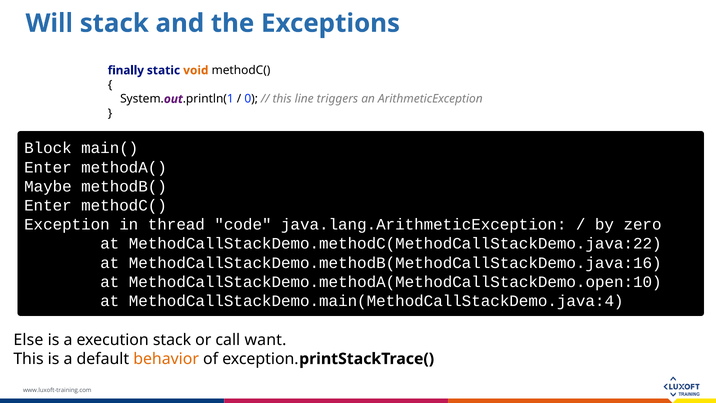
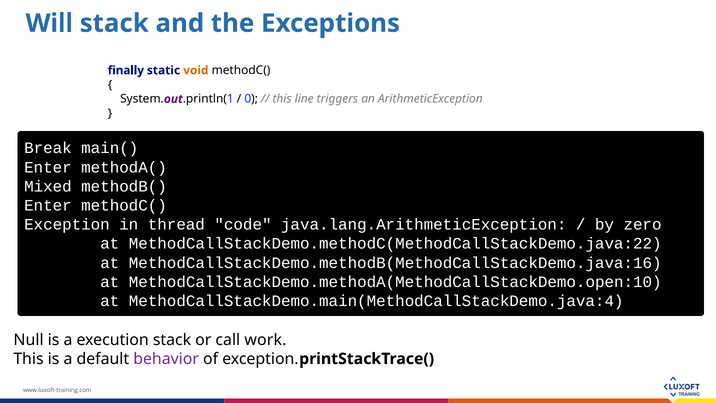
Block: Block -> Break
Maybe: Maybe -> Mixed
Else: Else -> Null
want: want -> work
behavior colour: orange -> purple
